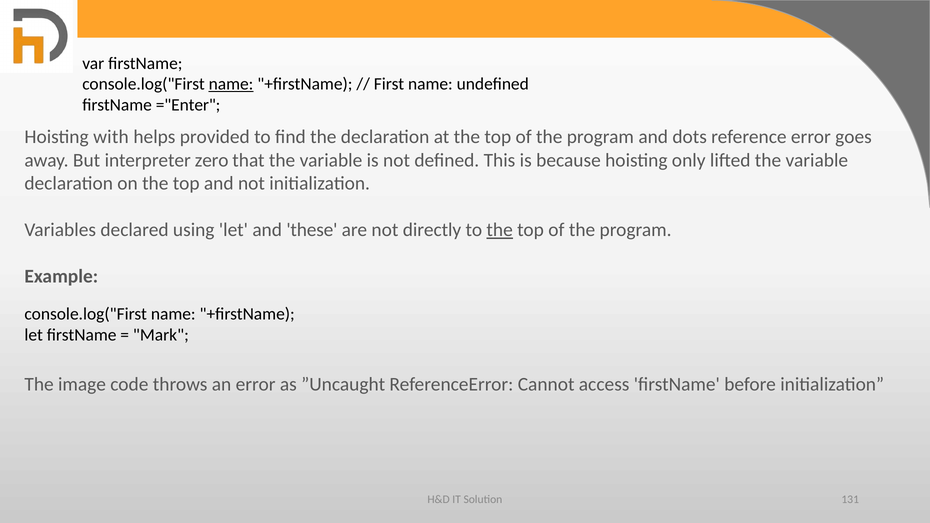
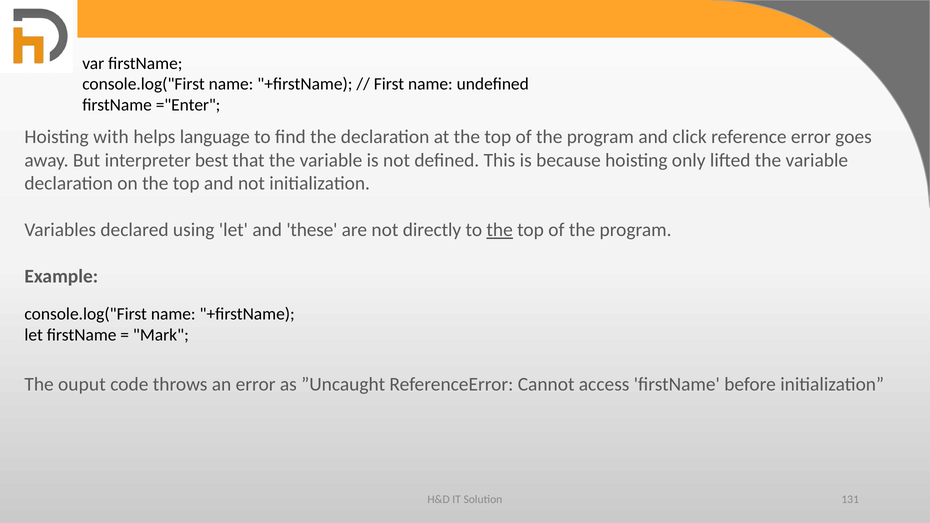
name at (231, 84) underline: present -> none
provided: provided -> language
dots: dots -> click
zero: zero -> best
image: image -> ouput
